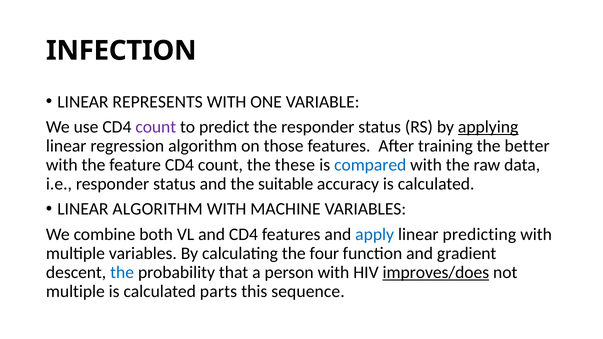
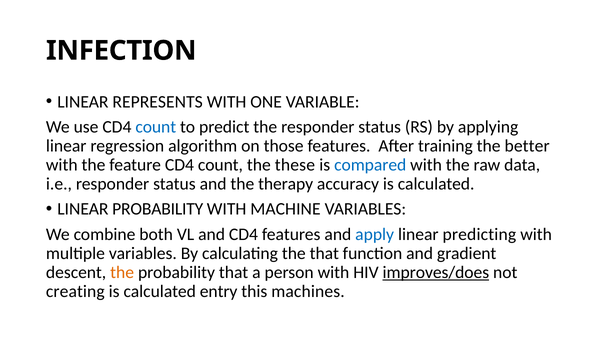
count at (156, 127) colour: purple -> blue
applying underline: present -> none
suitable: suitable -> therapy
LINEAR ALGORITHM: ALGORITHM -> PROBABILITY
the four: four -> that
the at (122, 272) colour: blue -> orange
multiple at (75, 291): multiple -> creating
parts: parts -> entry
sequence: sequence -> machines
